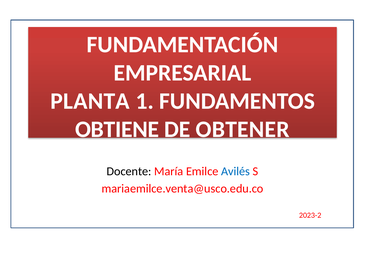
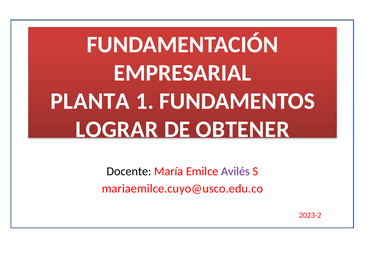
OBTIENE: OBTIENE -> LOGRAR
Avilés colour: blue -> purple
mariaemilce.venta@usco.edu.co: mariaemilce.venta@usco.edu.co -> mariaemilce.cuyo@usco.edu.co
